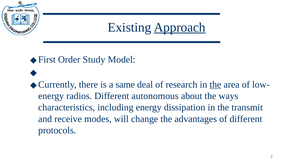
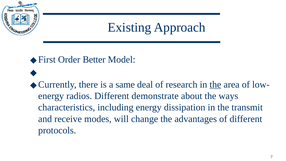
Approach underline: present -> none
Study: Study -> Better
autonomous: autonomous -> demonstrate
